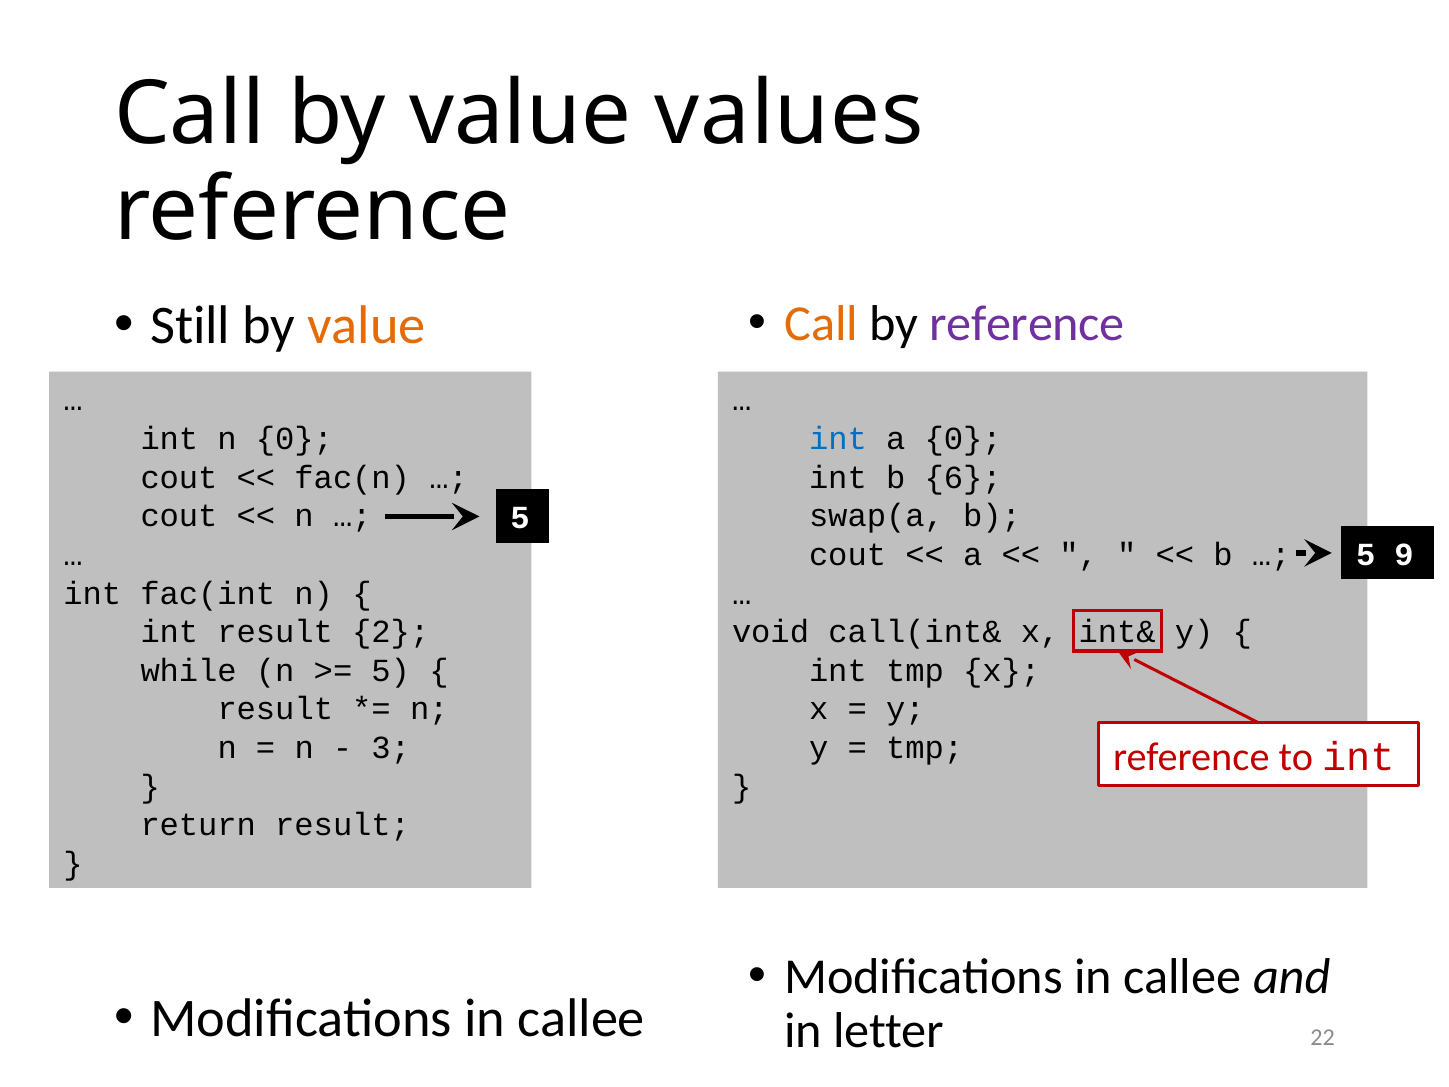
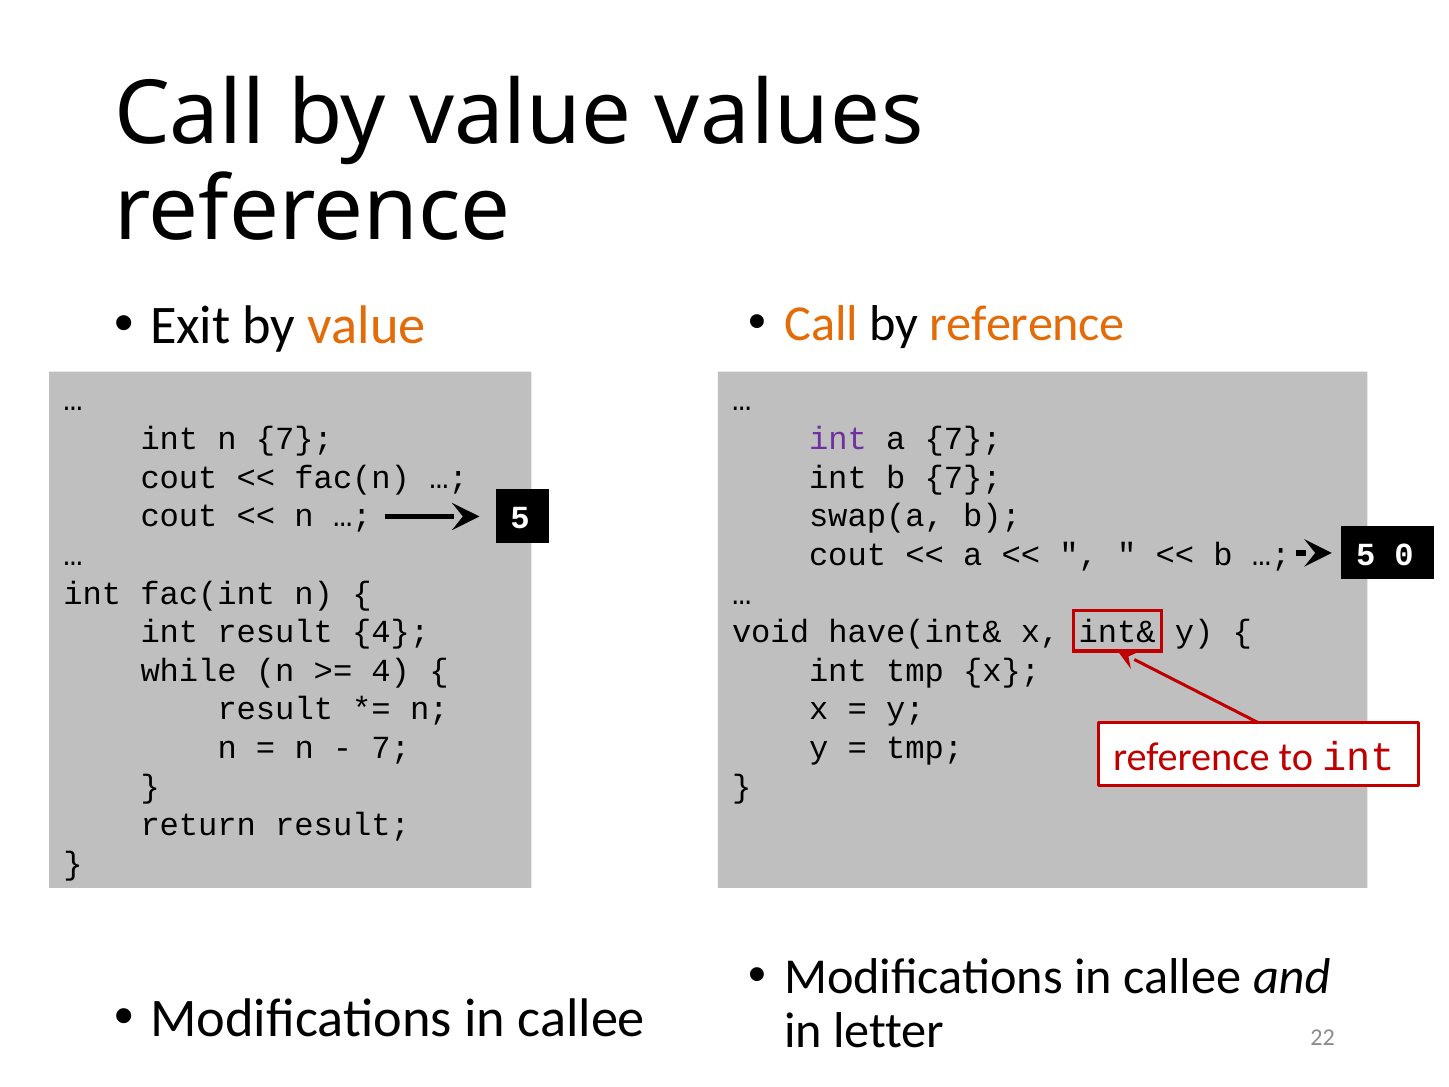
Still: Still -> Exit
reference at (1027, 323) colour: purple -> orange
n 0: 0 -> 7
int at (838, 439) colour: blue -> purple
a 0: 0 -> 7
b 6: 6 -> 7
9: 9 -> 0
result 2: 2 -> 4
call(int&: call(int& -> have(int&
5 at (391, 671): 5 -> 4
3 at (391, 748): 3 -> 7
